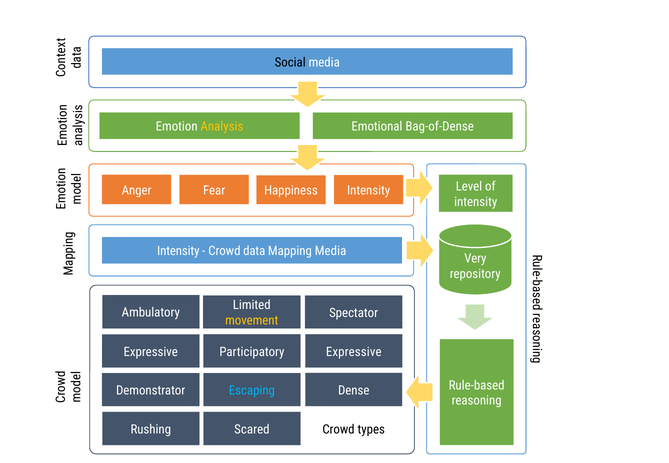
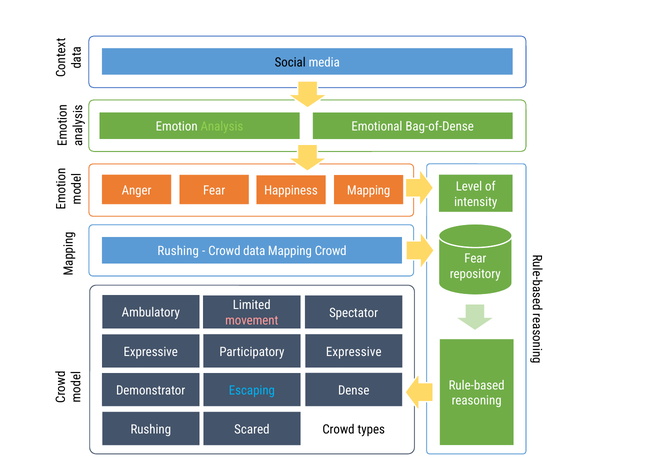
Analysis colour: yellow -> light green
Fear Intensity: Intensity -> Mapping
Intensity at (178, 251): Intensity -> Rushing
Mapping Media: Media -> Crowd
Very at (475, 259): Very -> Fear
movement colour: yellow -> pink
